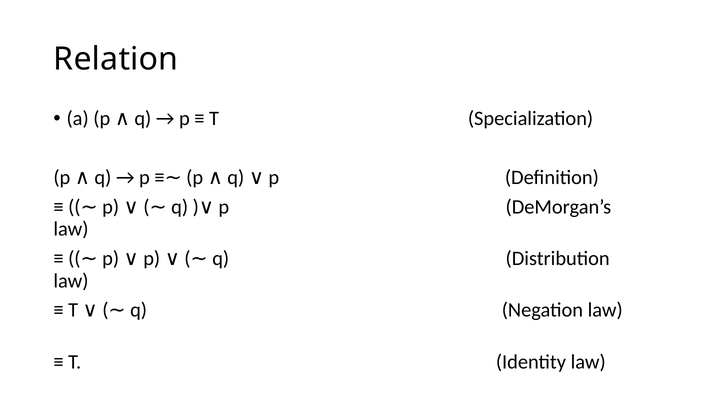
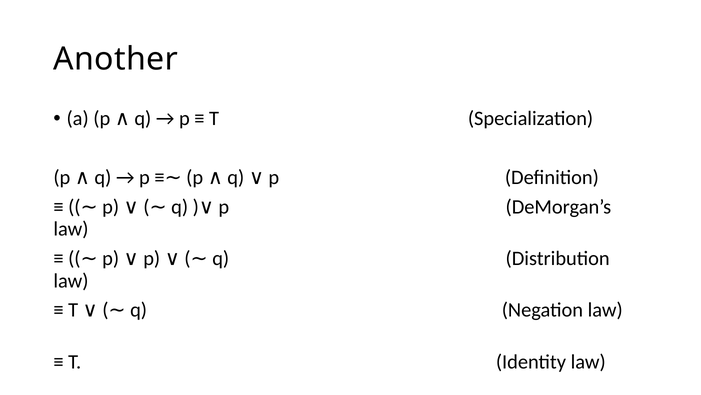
Relation: Relation -> Another
